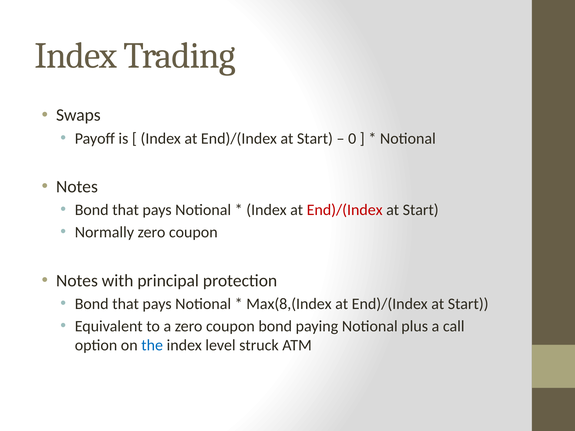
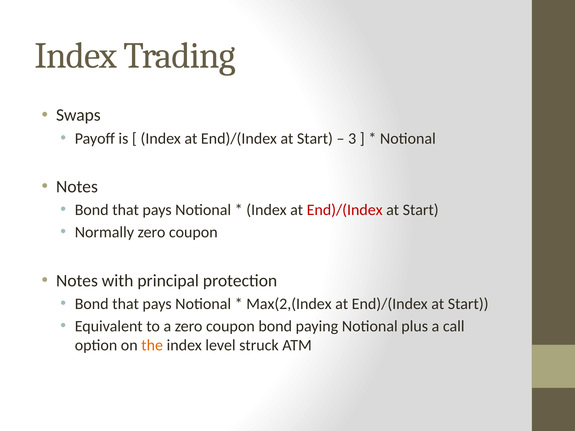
0: 0 -> 3
Max(8,(Index: Max(8,(Index -> Max(2,(Index
the colour: blue -> orange
